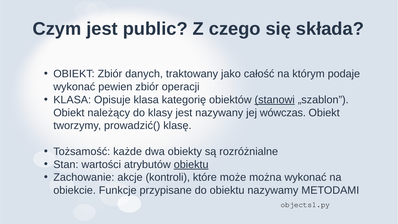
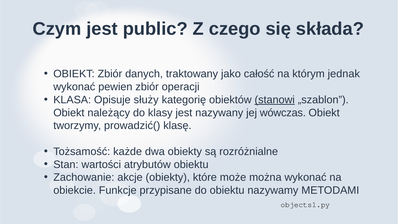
podaje: podaje -> jednak
Opisuje klasa: klasa -> służy
obiektu at (191, 164) underline: present -> none
akcje kontroli: kontroli -> obiekty
